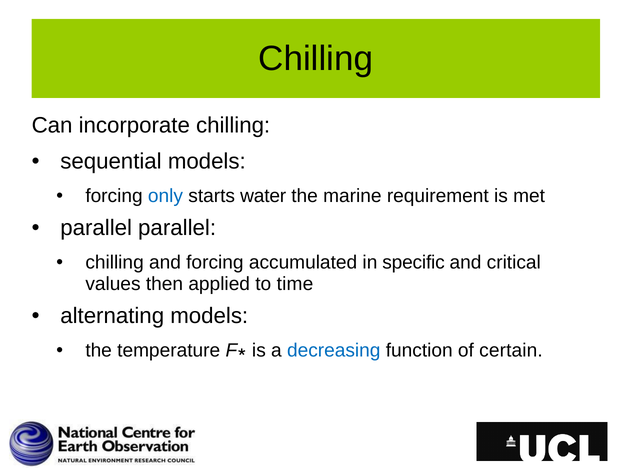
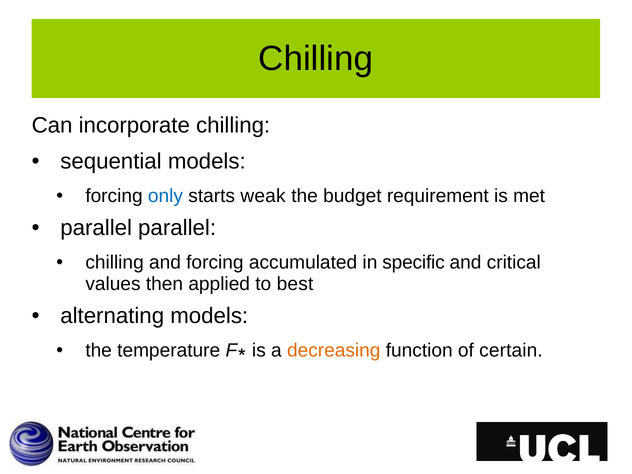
water: water -> weak
marine: marine -> budget
time: time -> best
decreasing colour: blue -> orange
